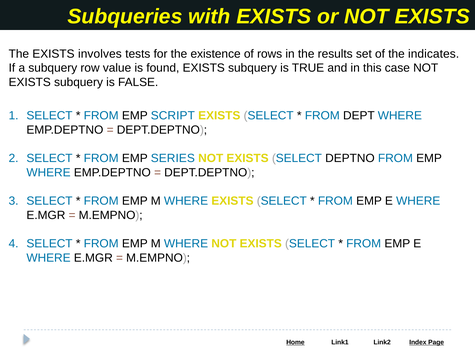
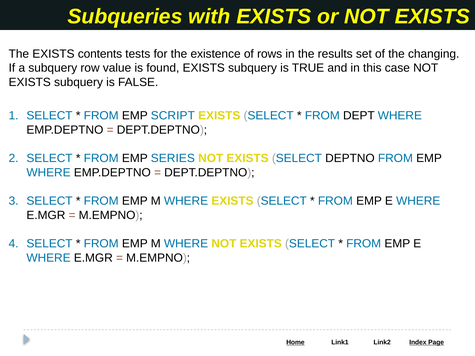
involves: involves -> contents
indicates: indicates -> changing
